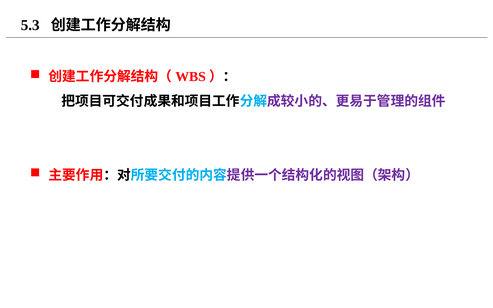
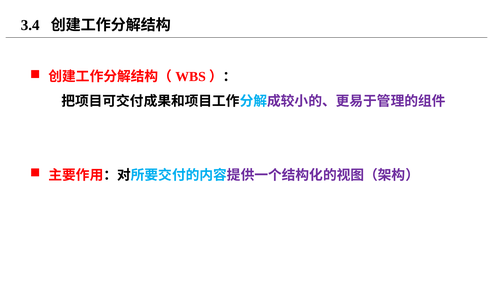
5.3: 5.3 -> 3.4
